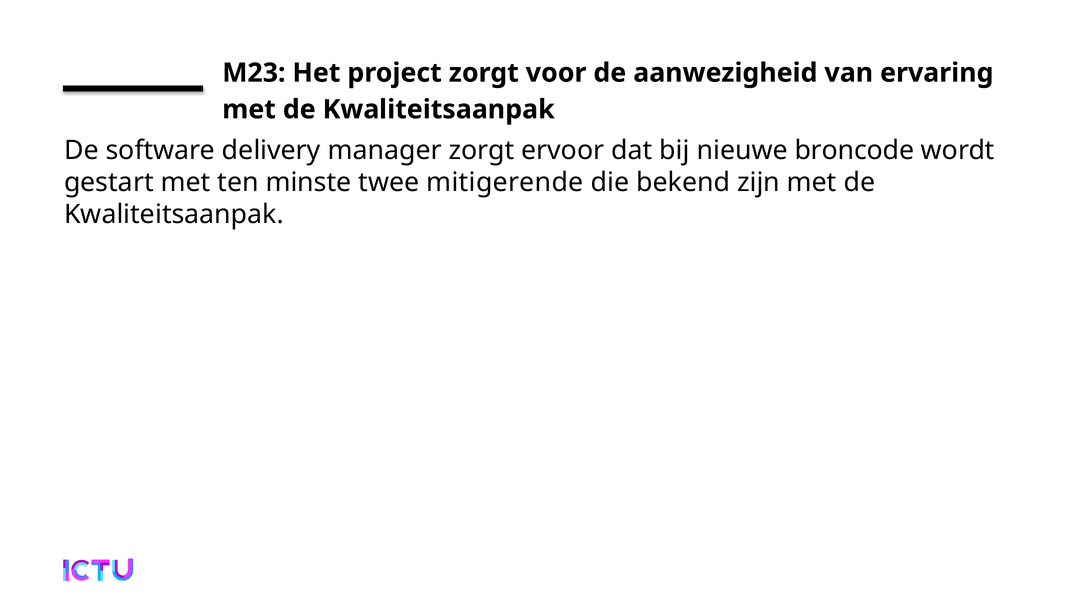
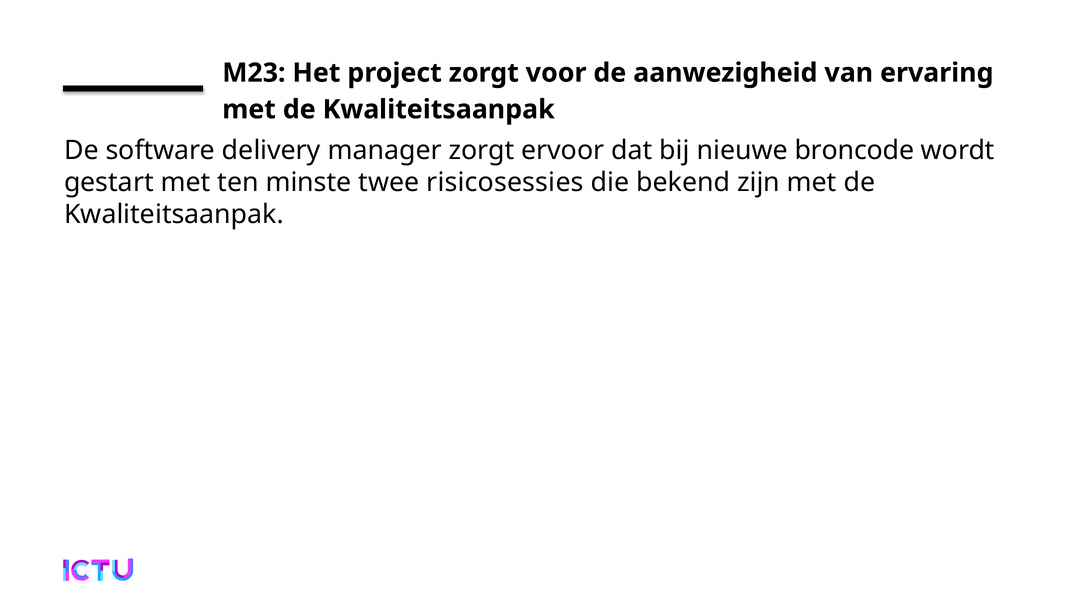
mitigerende: mitigerende -> risicosessies
